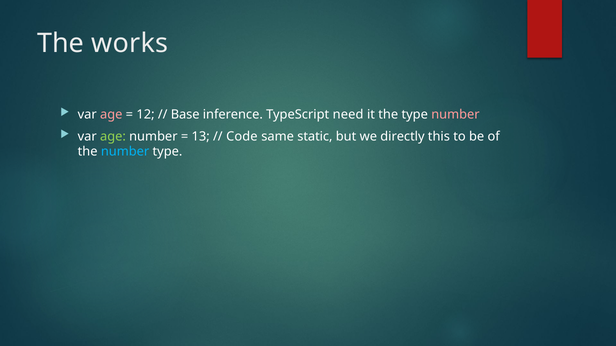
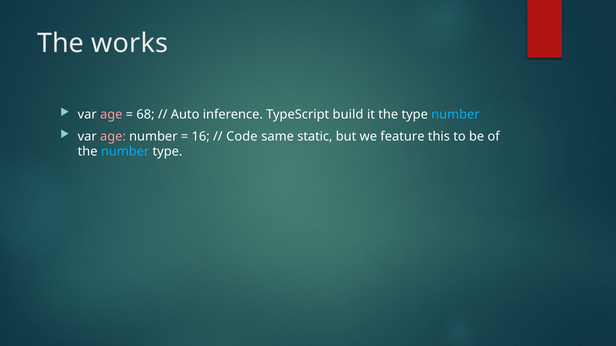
12: 12 -> 68
Base: Base -> Auto
need: need -> build
number at (455, 115) colour: pink -> light blue
age at (113, 136) colour: light green -> pink
13: 13 -> 16
directly: directly -> feature
